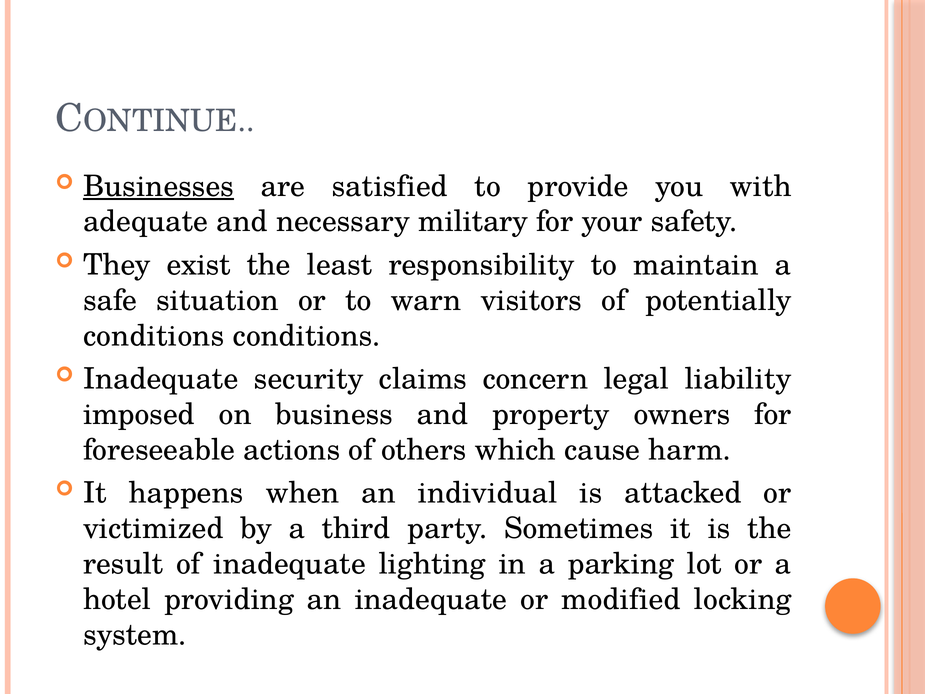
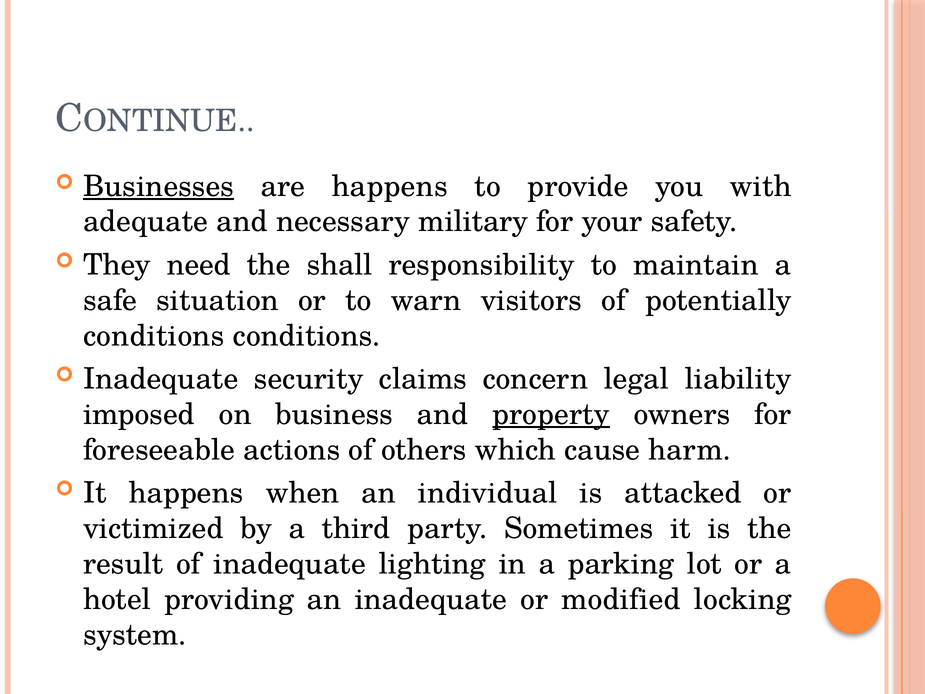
are satisfied: satisfied -> happens
exist: exist -> need
least: least -> shall
property underline: none -> present
